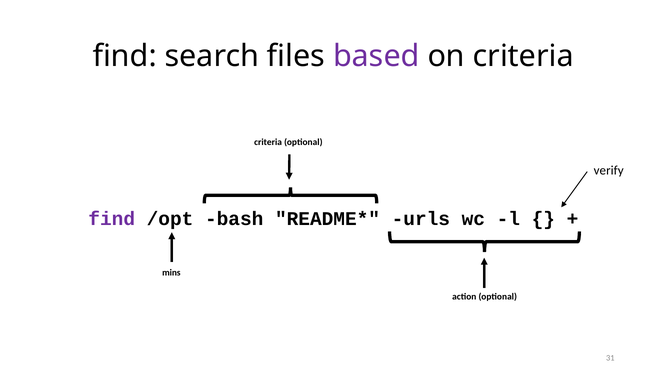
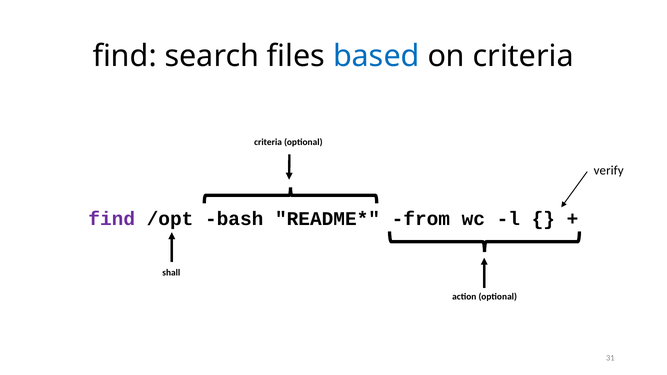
based colour: purple -> blue
urls: urls -> from
mins: mins -> shall
